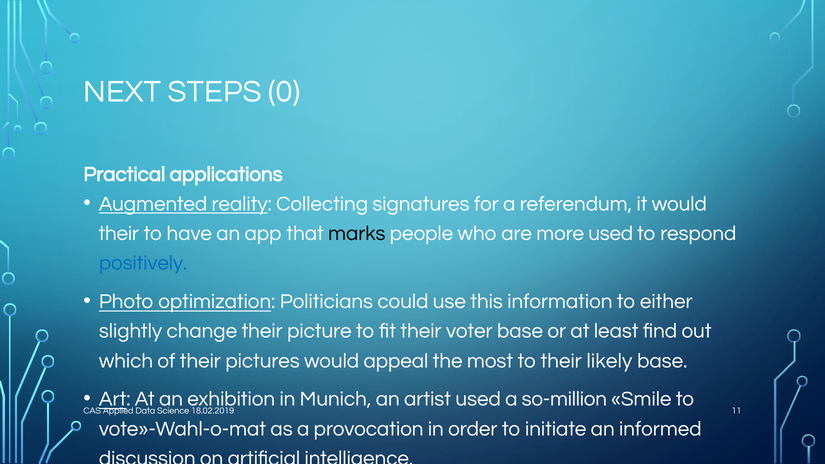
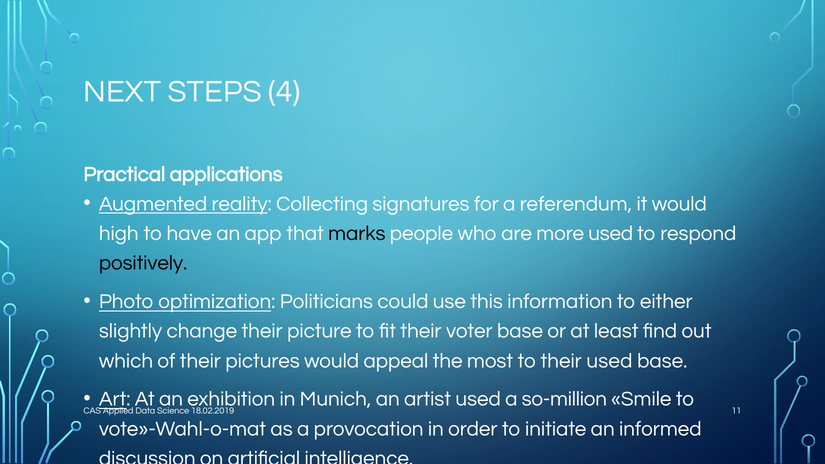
0: 0 -> 4
their at (119, 233): their -> high
positively colour: blue -> black
their likely: likely -> used
